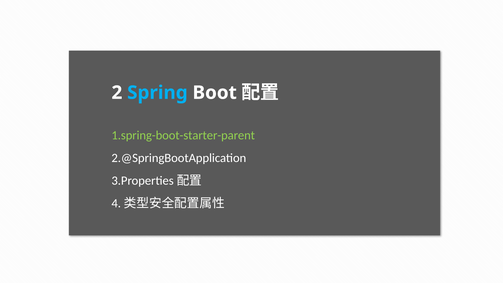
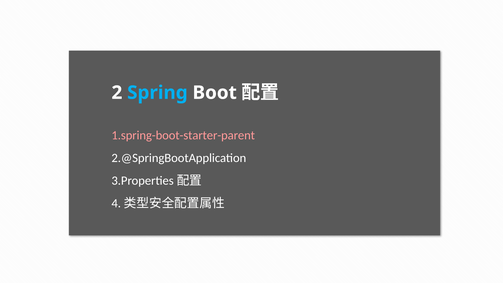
1.spring-boot-starter-parent colour: light green -> pink
